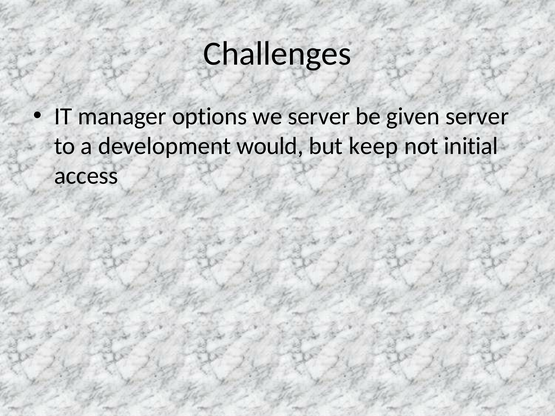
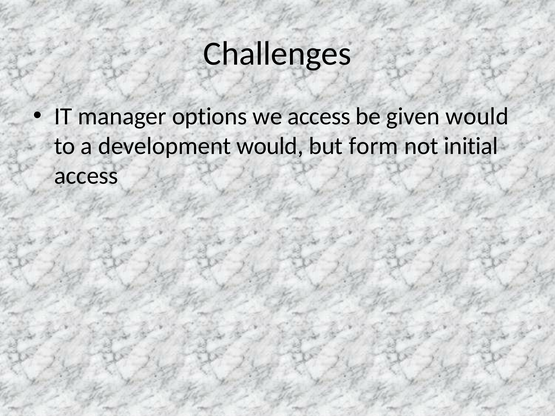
we server: server -> access
given server: server -> would
keep: keep -> form
